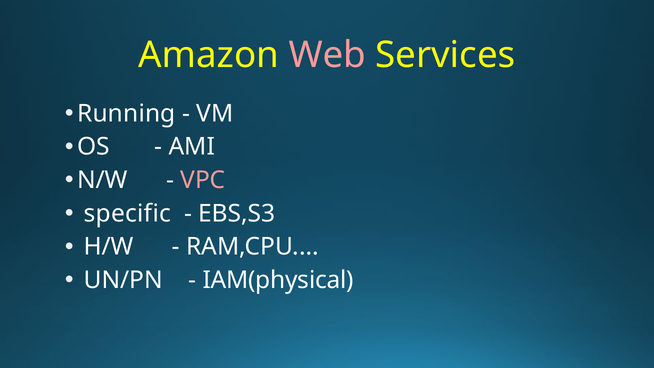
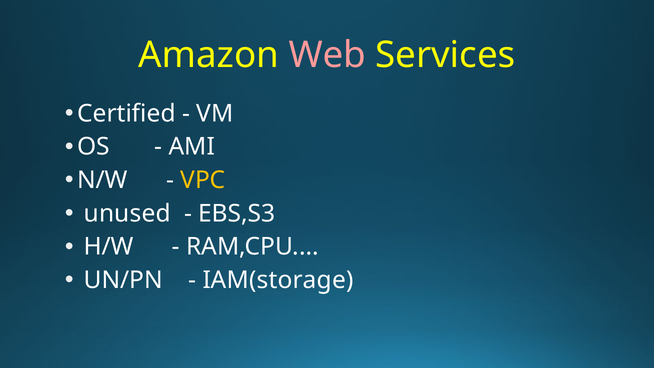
Running: Running -> Certified
VPC colour: pink -> yellow
specific: specific -> unused
IAM(physical: IAM(physical -> IAM(storage
